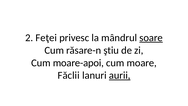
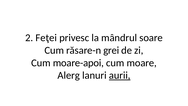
soare underline: present -> none
ştiu: ştiu -> grei
Făclii: Făclii -> Alerg
